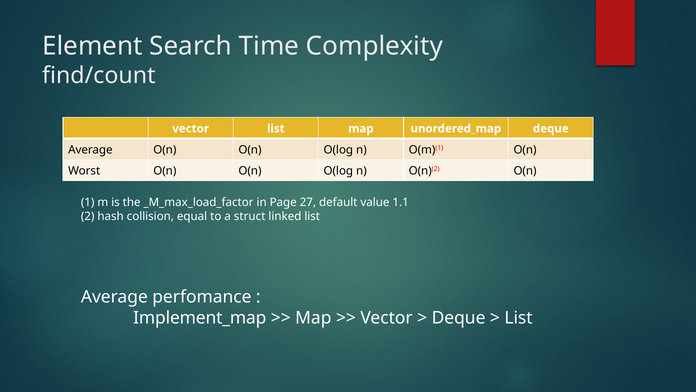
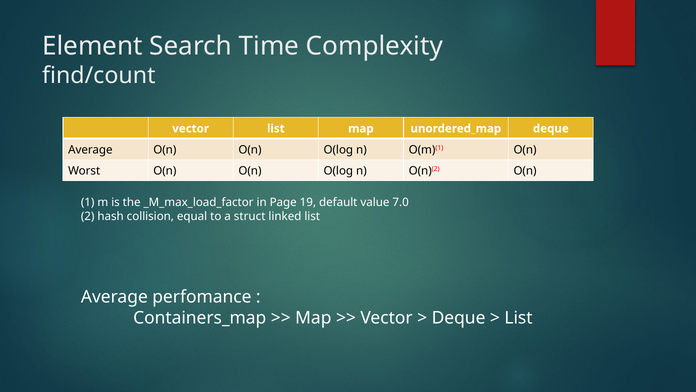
27: 27 -> 19
1.1: 1.1 -> 7.0
Implement_map: Implement_map -> Containers_map
